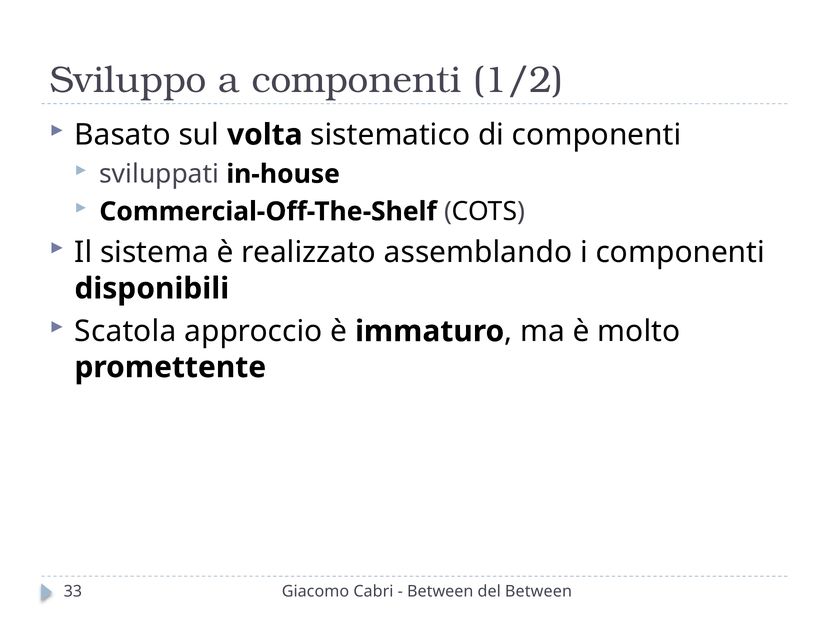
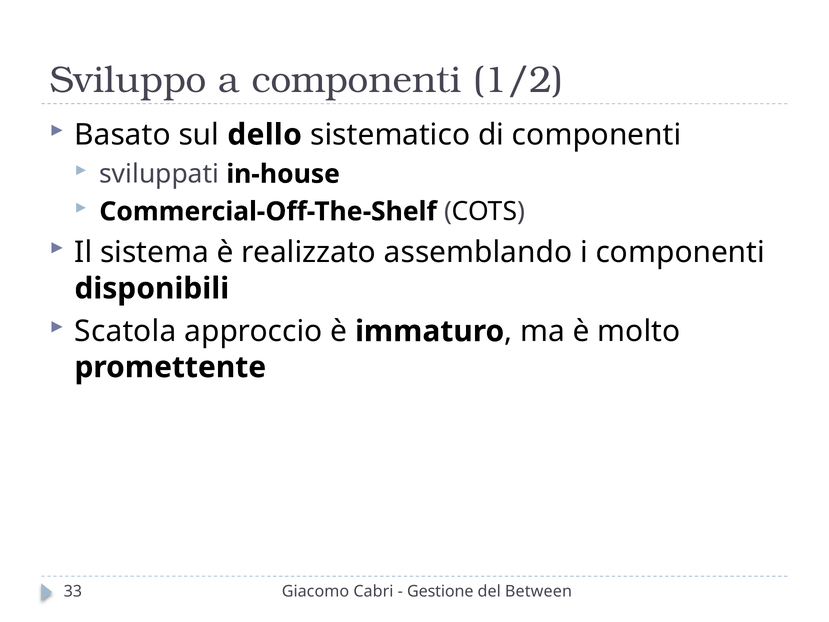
volta: volta -> dello
Between at (440, 591): Between -> Gestione
